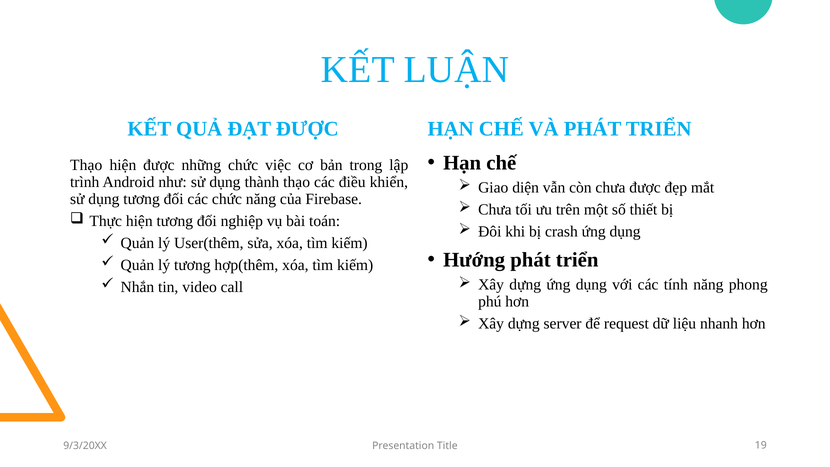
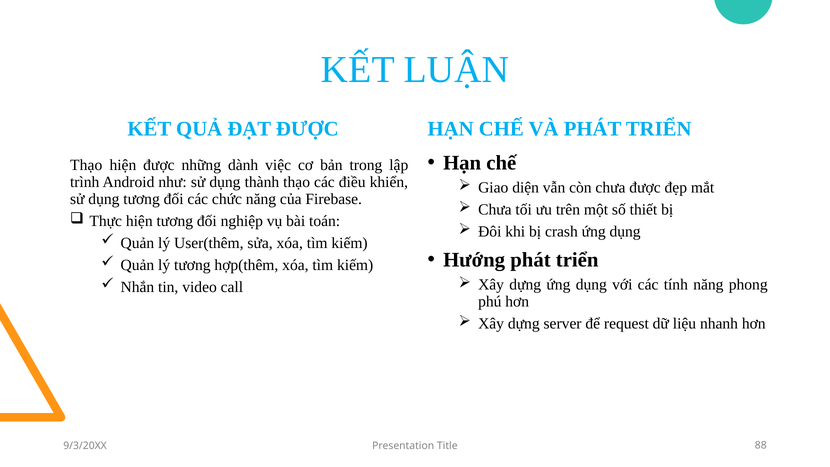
những chức: chức -> dành
19: 19 -> 88
